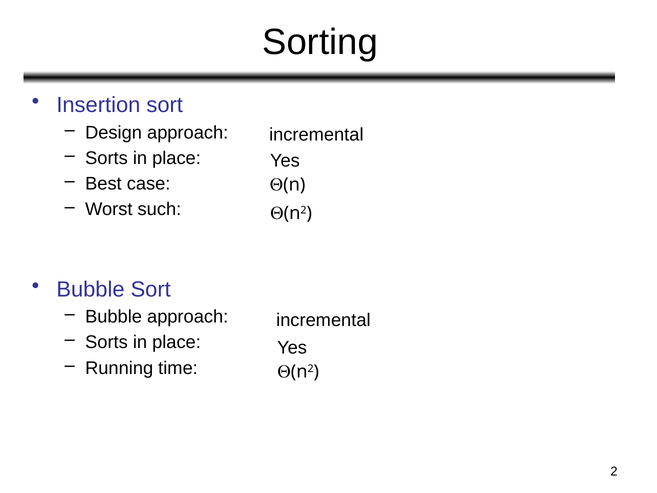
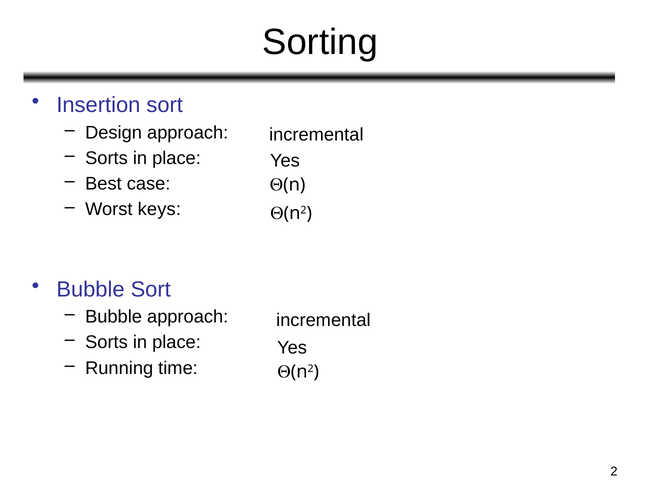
such: such -> keys
